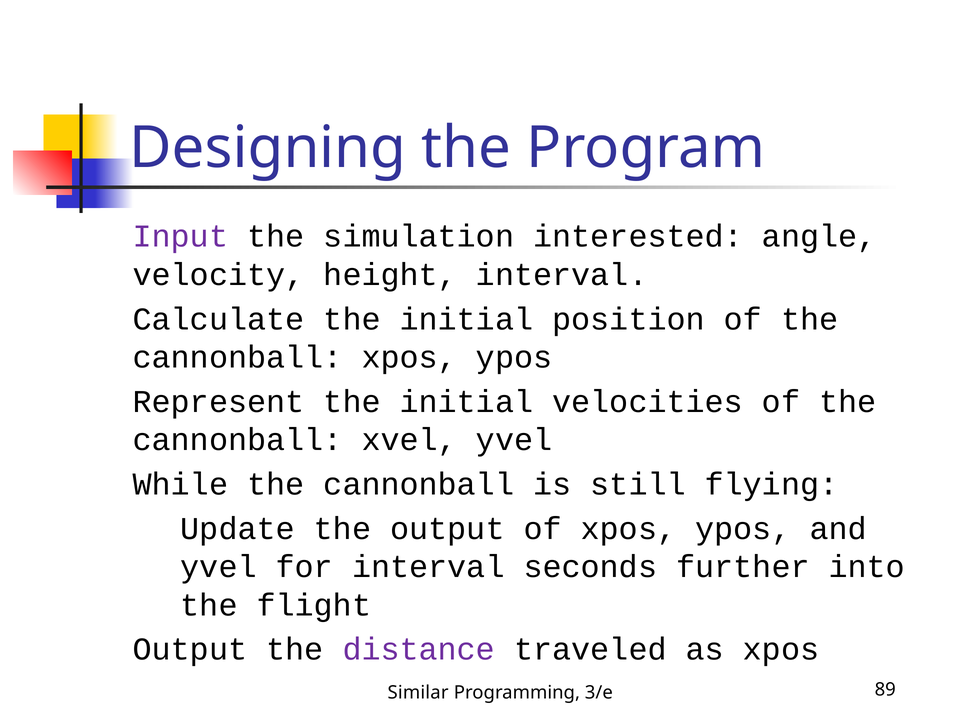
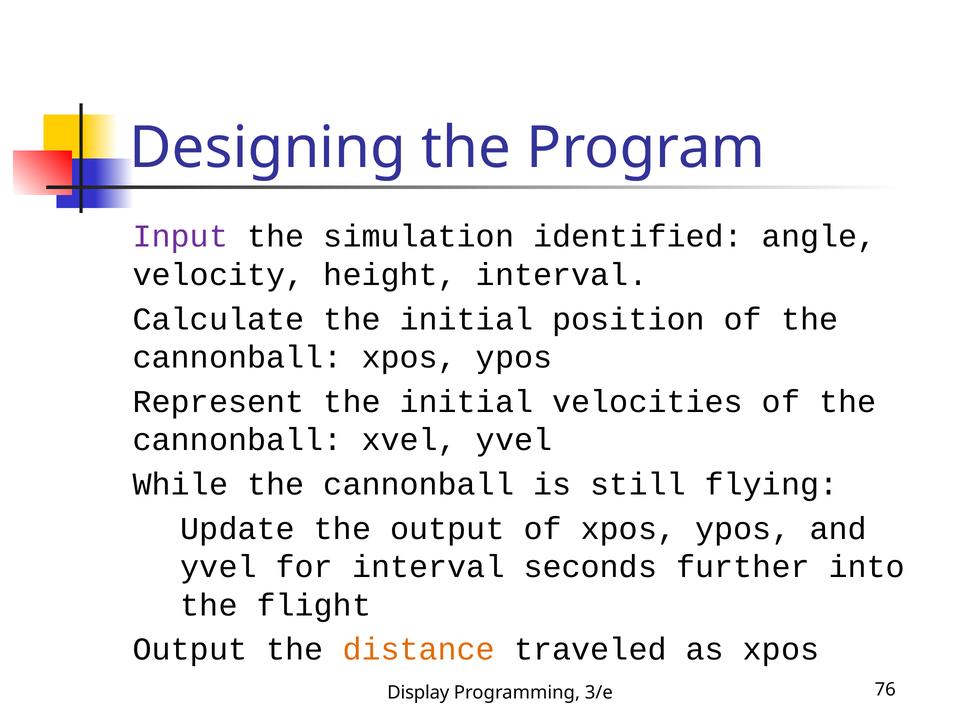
interested: interested -> identified
distance colour: purple -> orange
Similar: Similar -> Display
89: 89 -> 76
